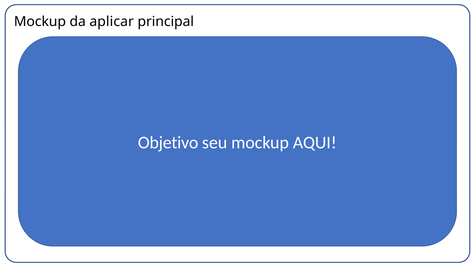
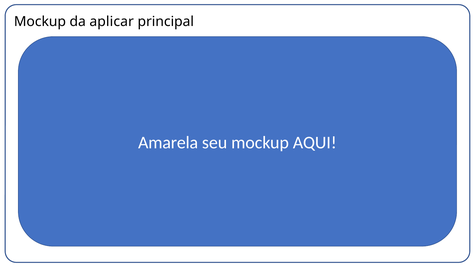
Objetivo: Objetivo -> Amarela
